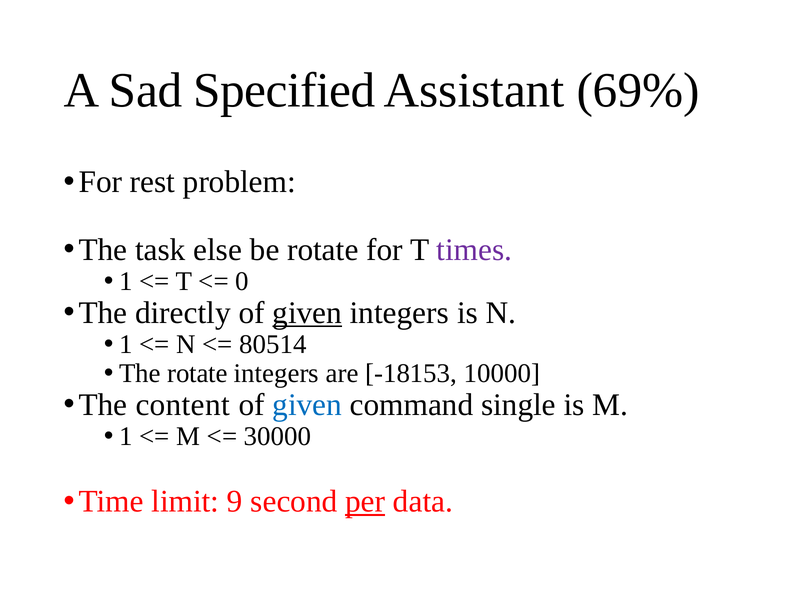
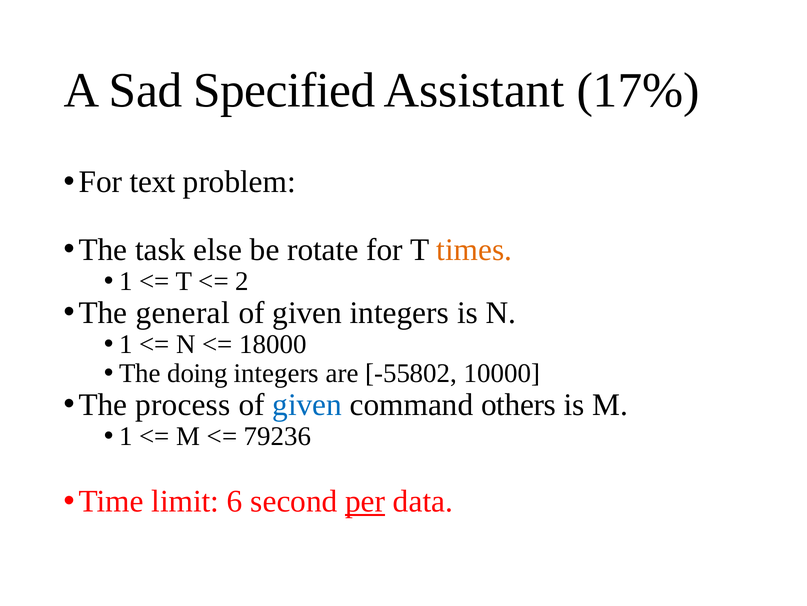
69%: 69% -> 17%
rest: rest -> text
times colour: purple -> orange
0: 0 -> 2
directly: directly -> general
given at (307, 312) underline: present -> none
80514: 80514 -> 18000
The rotate: rotate -> doing
-18153: -18153 -> -55802
content: content -> process
single: single -> others
30000: 30000 -> 79236
9: 9 -> 6
